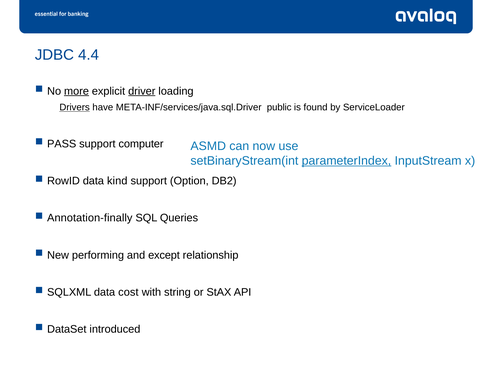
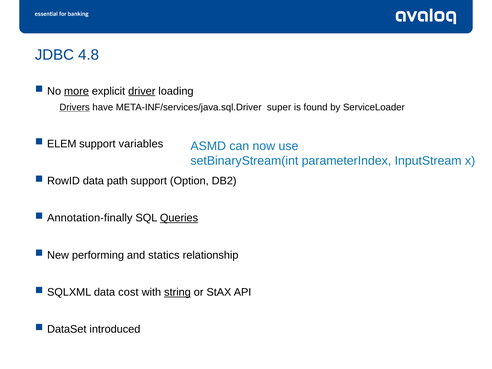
4.4: 4.4 -> 4.8
public: public -> super
PASS: PASS -> ELEM
computer: computer -> variables
parameterIndex underline: present -> none
kind: kind -> path
Queries underline: none -> present
except: except -> statics
string underline: none -> present
